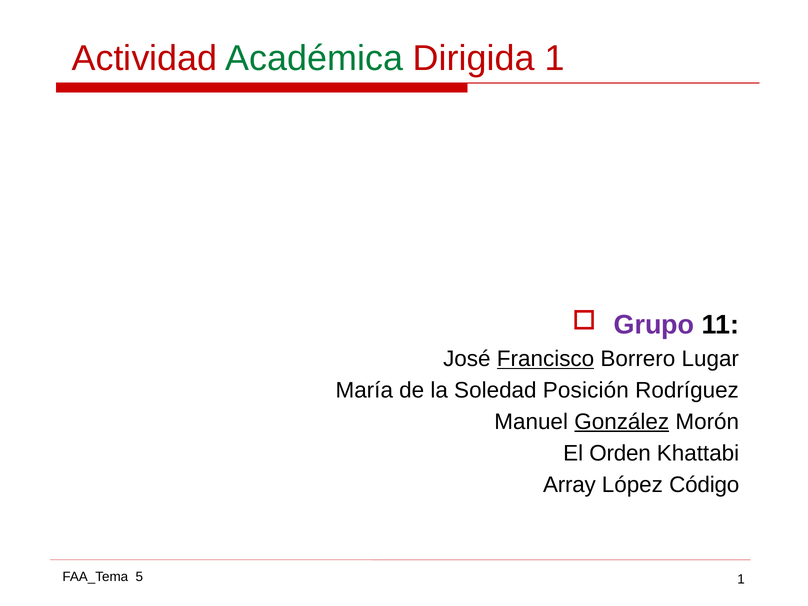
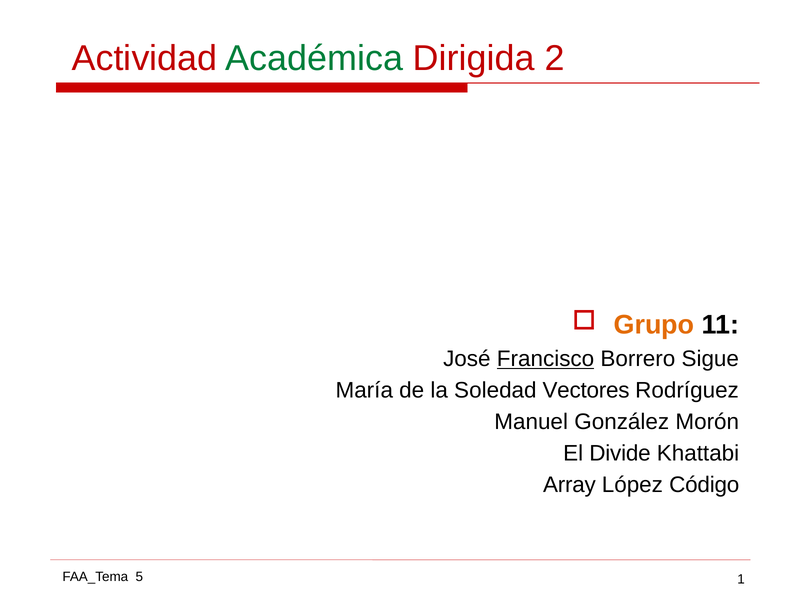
Dirigida 1: 1 -> 2
Grupo colour: purple -> orange
Lugar: Lugar -> Sigue
Posición: Posición -> Vectores
González underline: present -> none
Orden: Orden -> Divide
